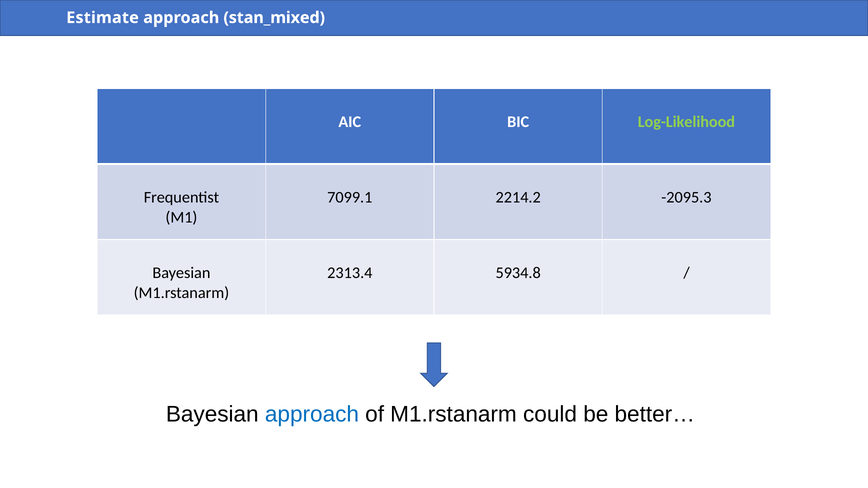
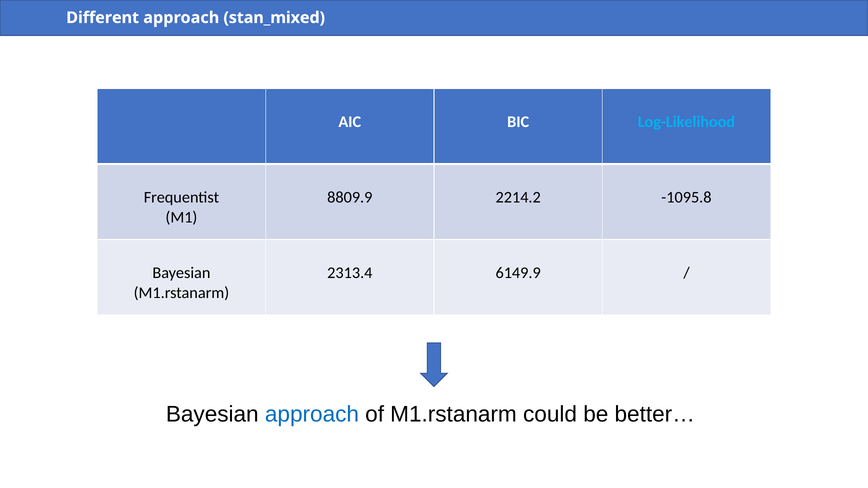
Estimate: Estimate -> Different
Log-Likelihood colour: light green -> light blue
7099.1: 7099.1 -> 8809.9
-2095.3: -2095.3 -> -1095.8
5934.8: 5934.8 -> 6149.9
